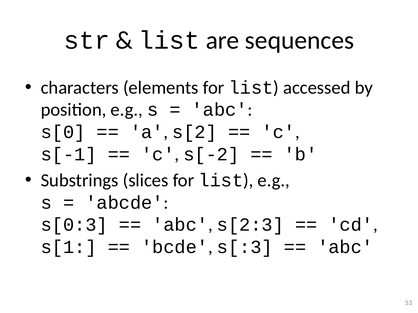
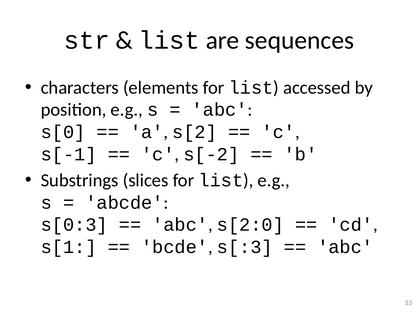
s[2:3: s[2:3 -> s[2:0
